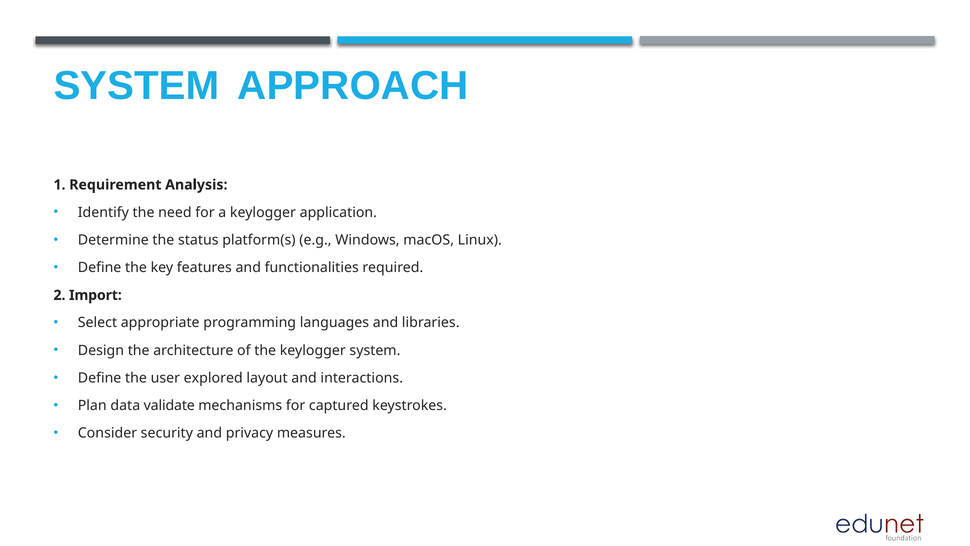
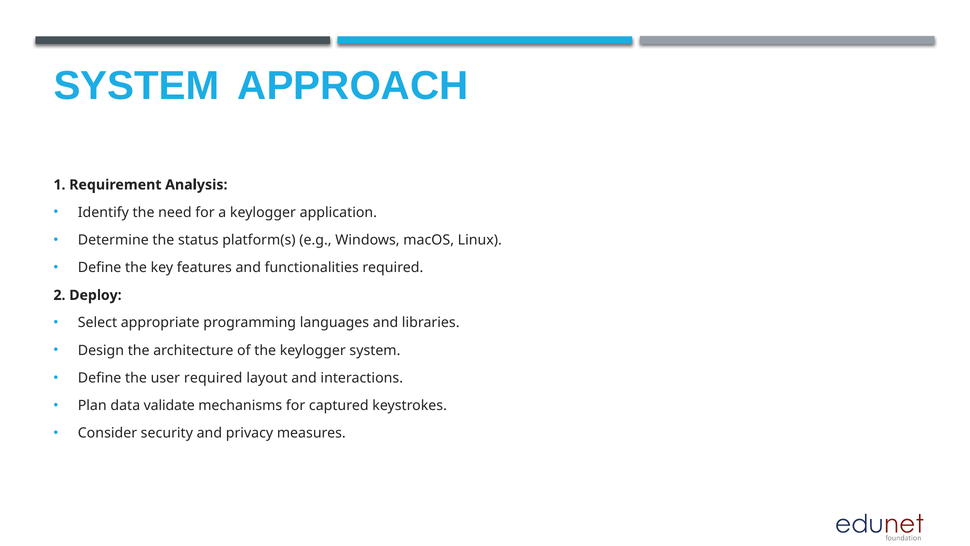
Import: Import -> Deploy
user explored: explored -> required
